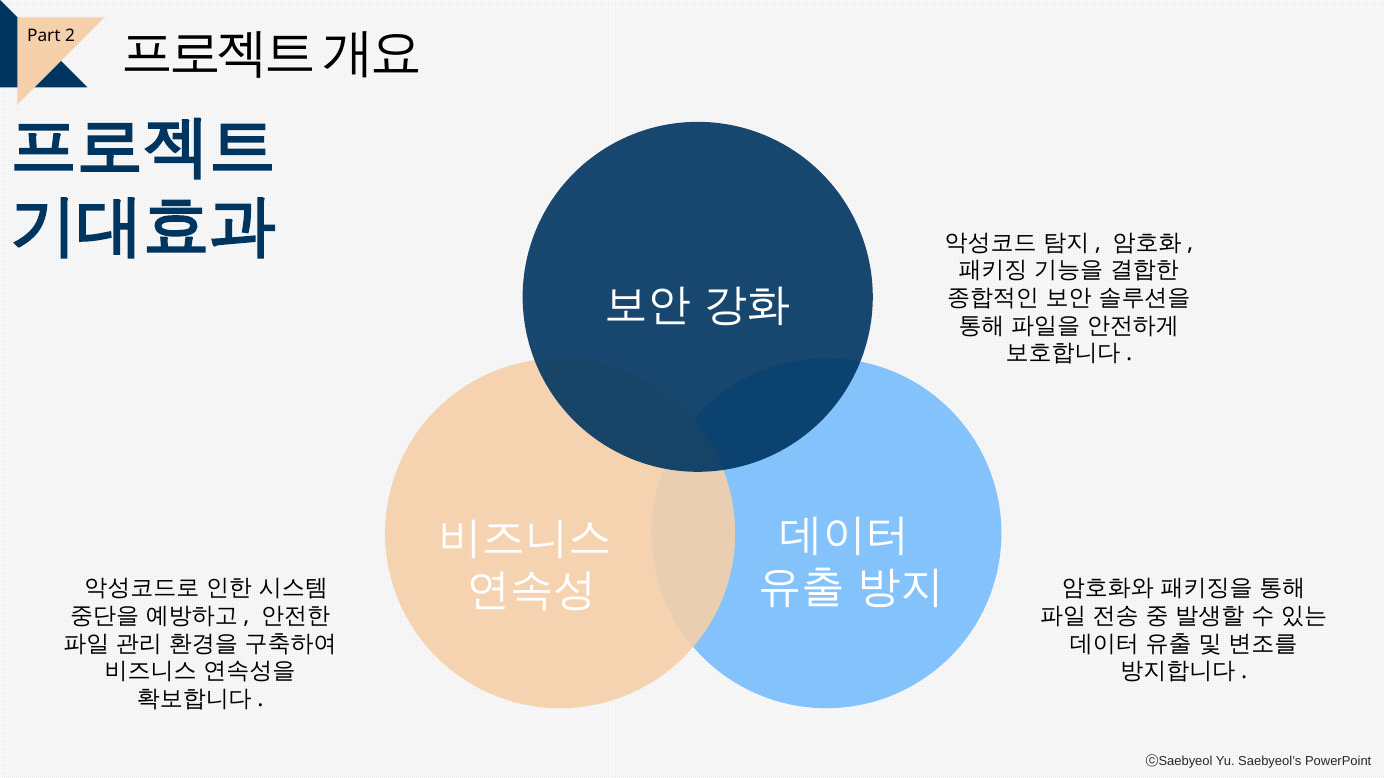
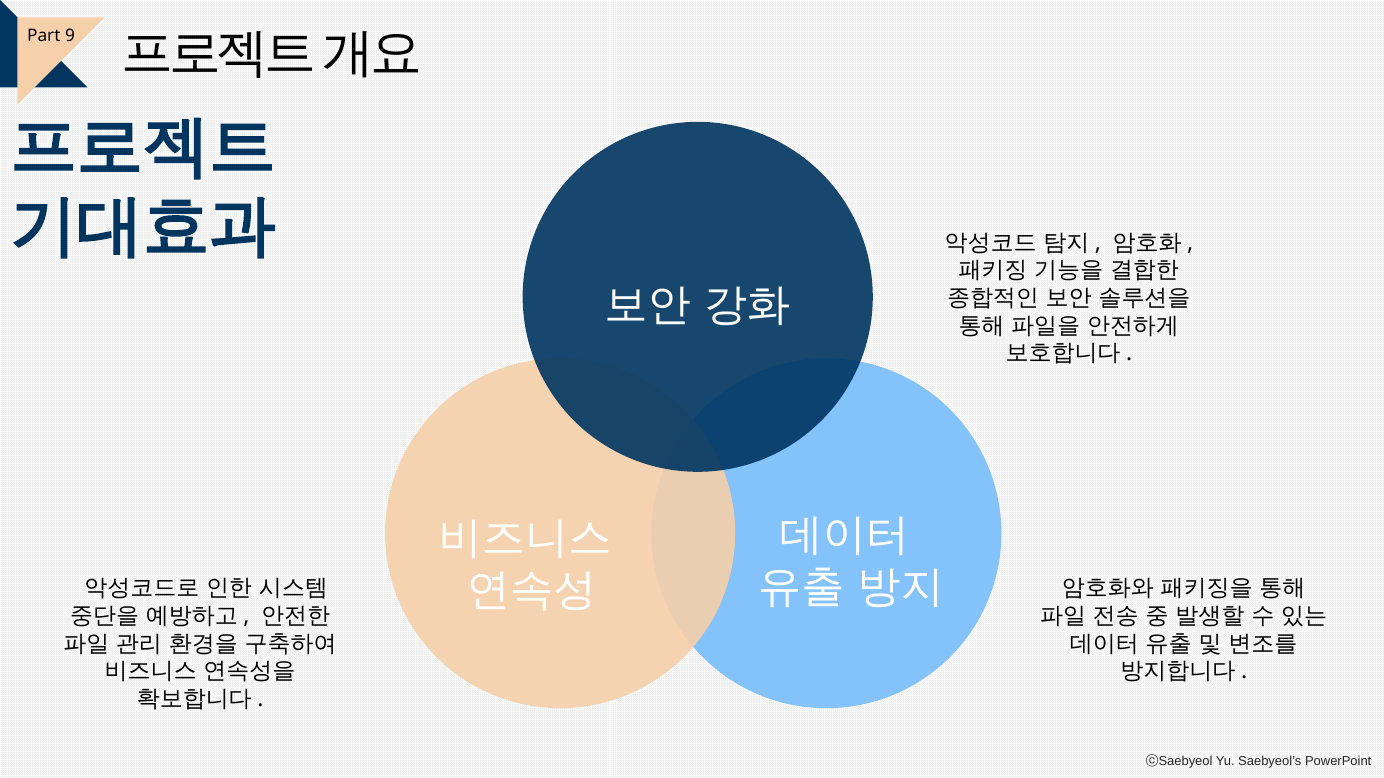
2: 2 -> 9
